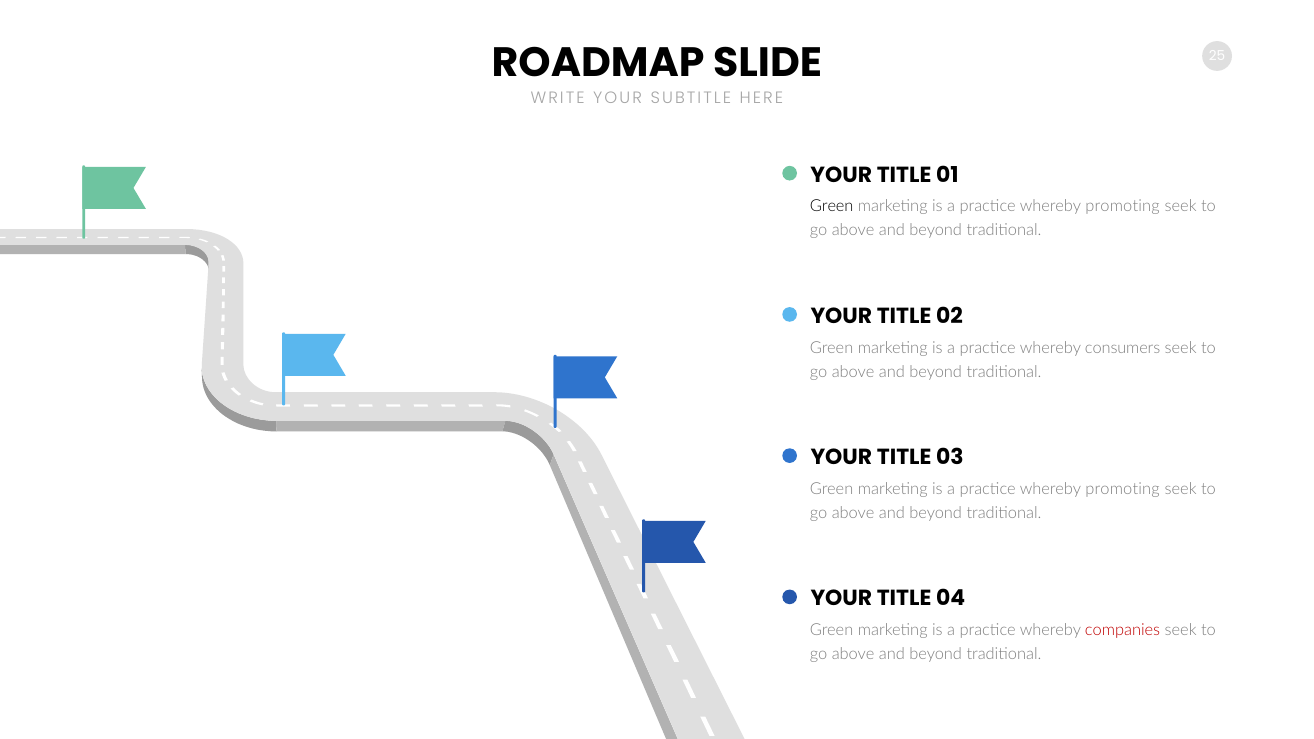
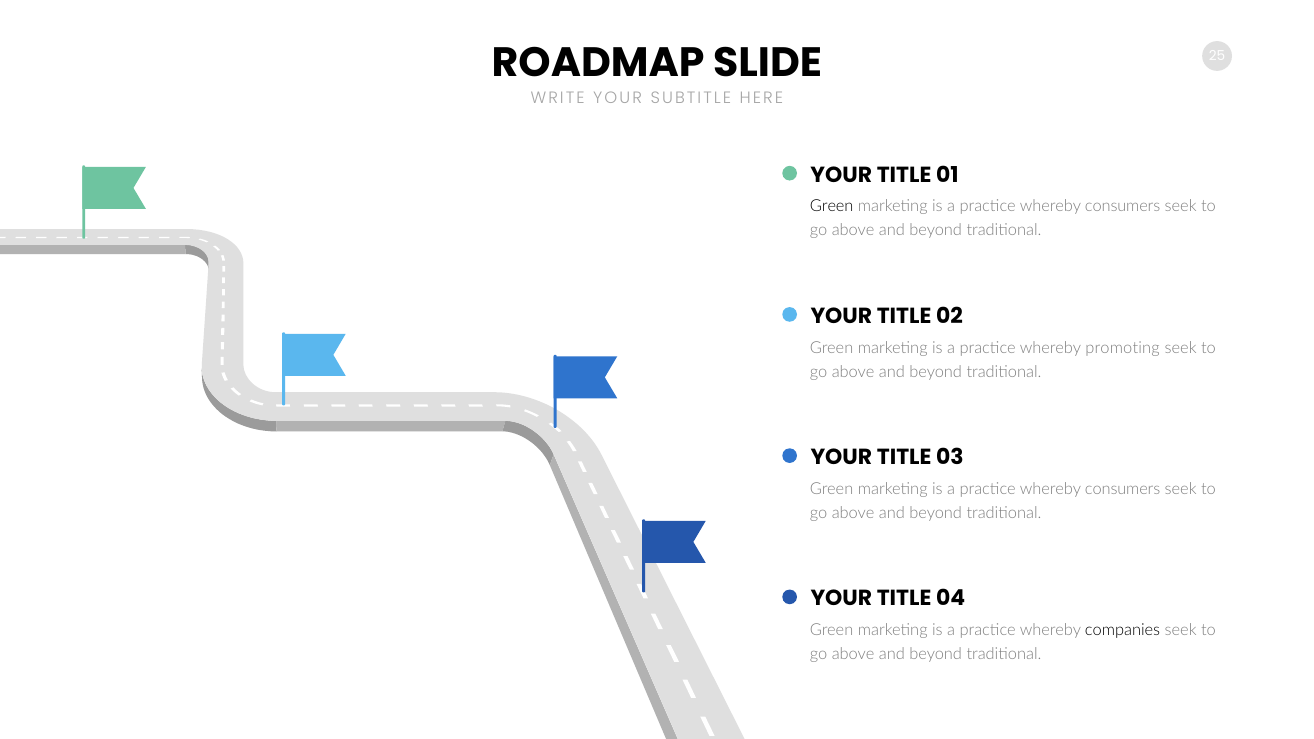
promoting at (1123, 207): promoting -> consumers
consumers: consumers -> promoting
promoting at (1123, 489): promoting -> consumers
companies colour: red -> black
